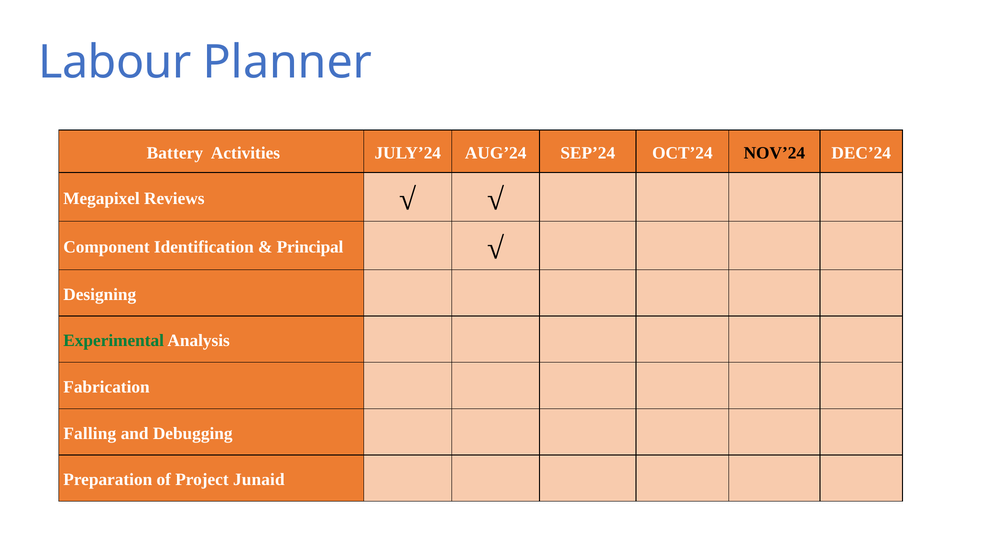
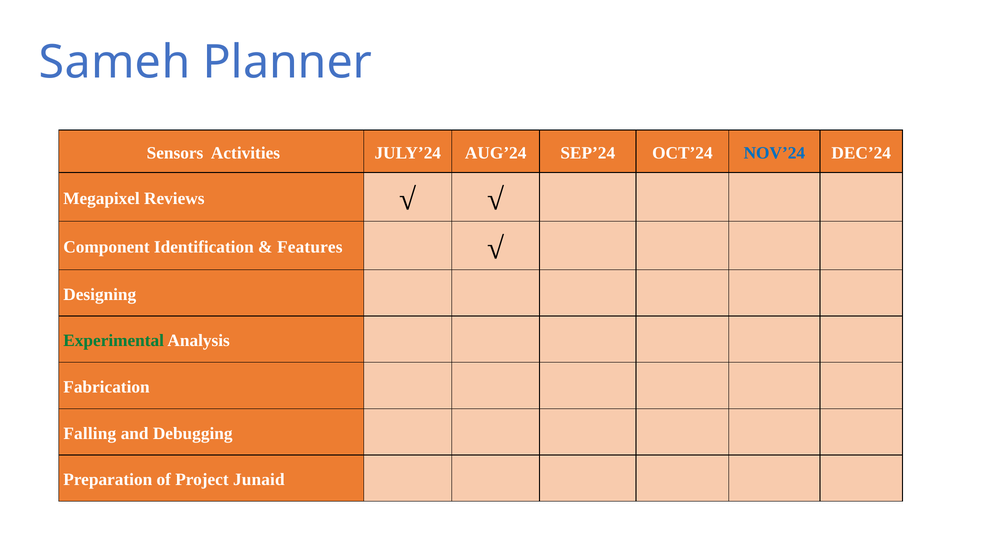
Labour: Labour -> Sameh
Battery: Battery -> Sensors
NOV’24 colour: black -> blue
Principal: Principal -> Features
